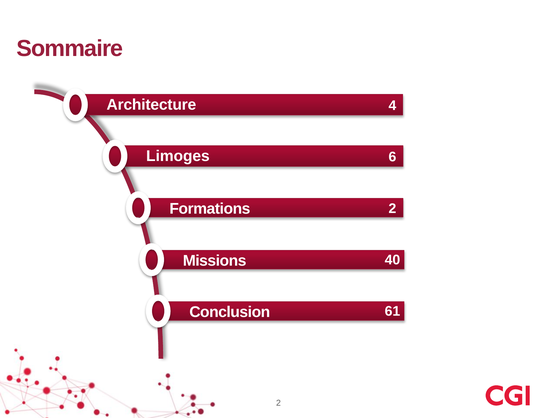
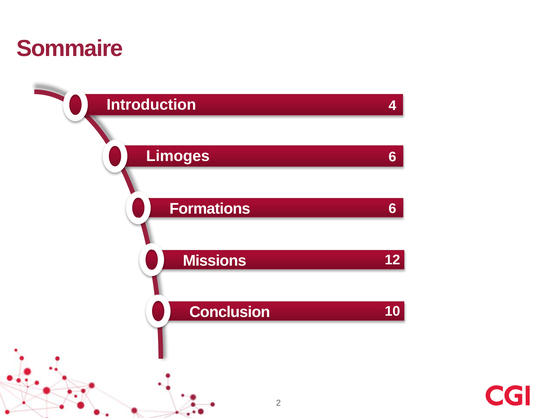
Architecture: Architecture -> Introduction
Formations 2: 2 -> 6
40: 40 -> 12
61: 61 -> 10
